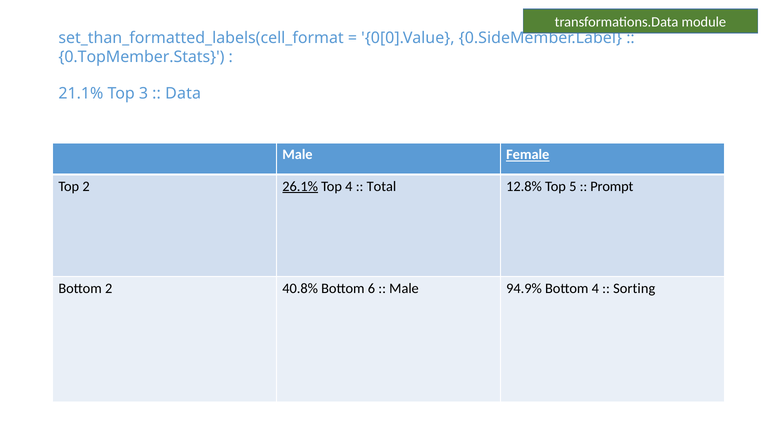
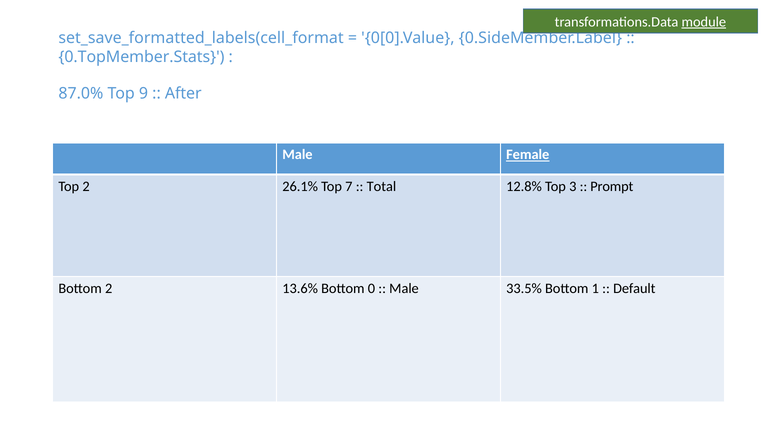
module underline: none -> present
set_than_formatted_labels(cell_format: set_than_formatted_labels(cell_format -> set_save_formatted_labels(cell_format
21.1%: 21.1% -> 87.0%
3: 3 -> 9
Data: Data -> After
26.1% underline: present -> none
Top 4: 4 -> 7
5: 5 -> 3
40.8%: 40.8% -> 13.6%
6: 6 -> 0
94.9%: 94.9% -> 33.5%
Bottom 4: 4 -> 1
Sorting: Sorting -> Default
